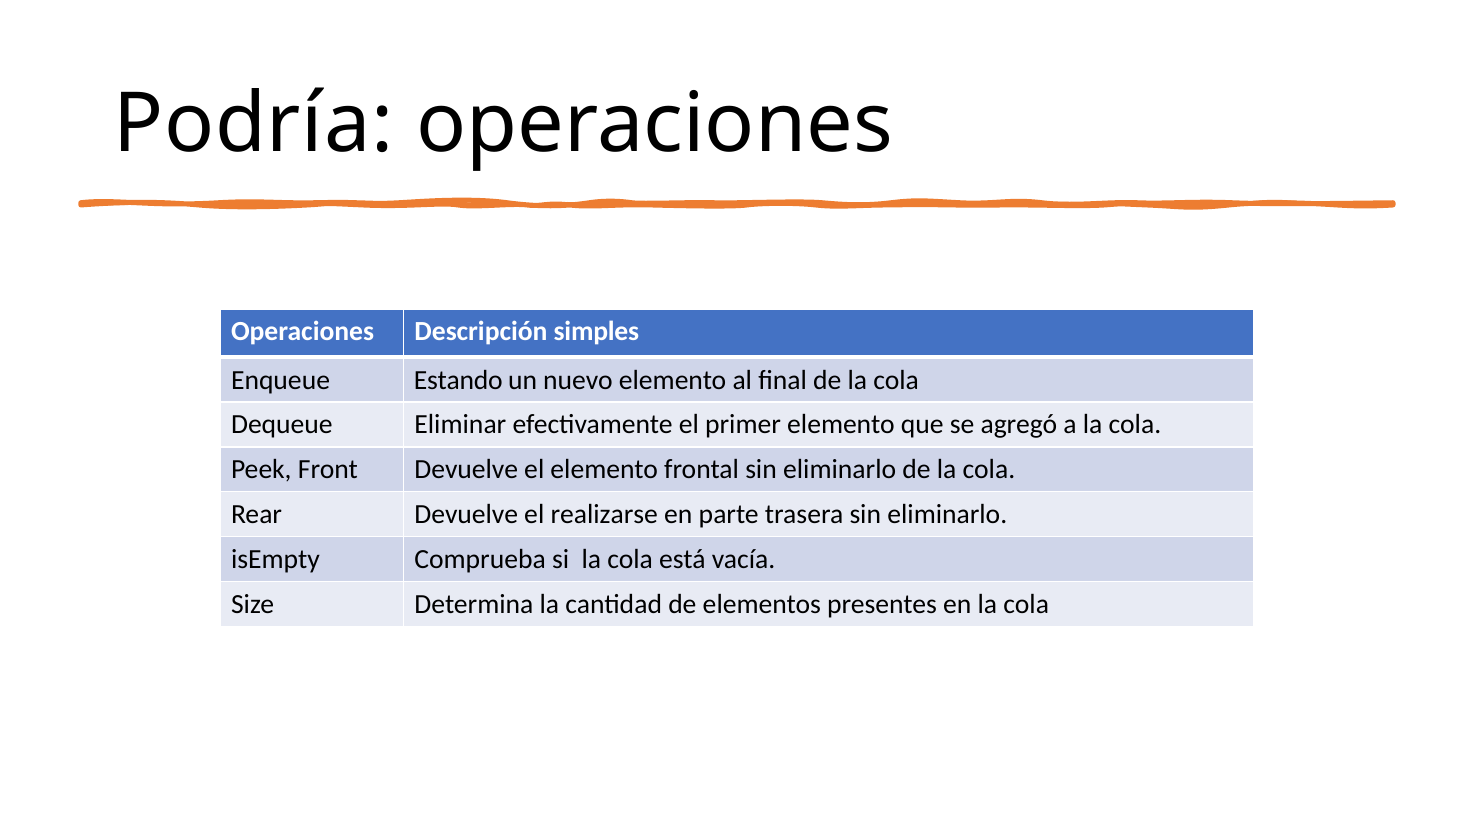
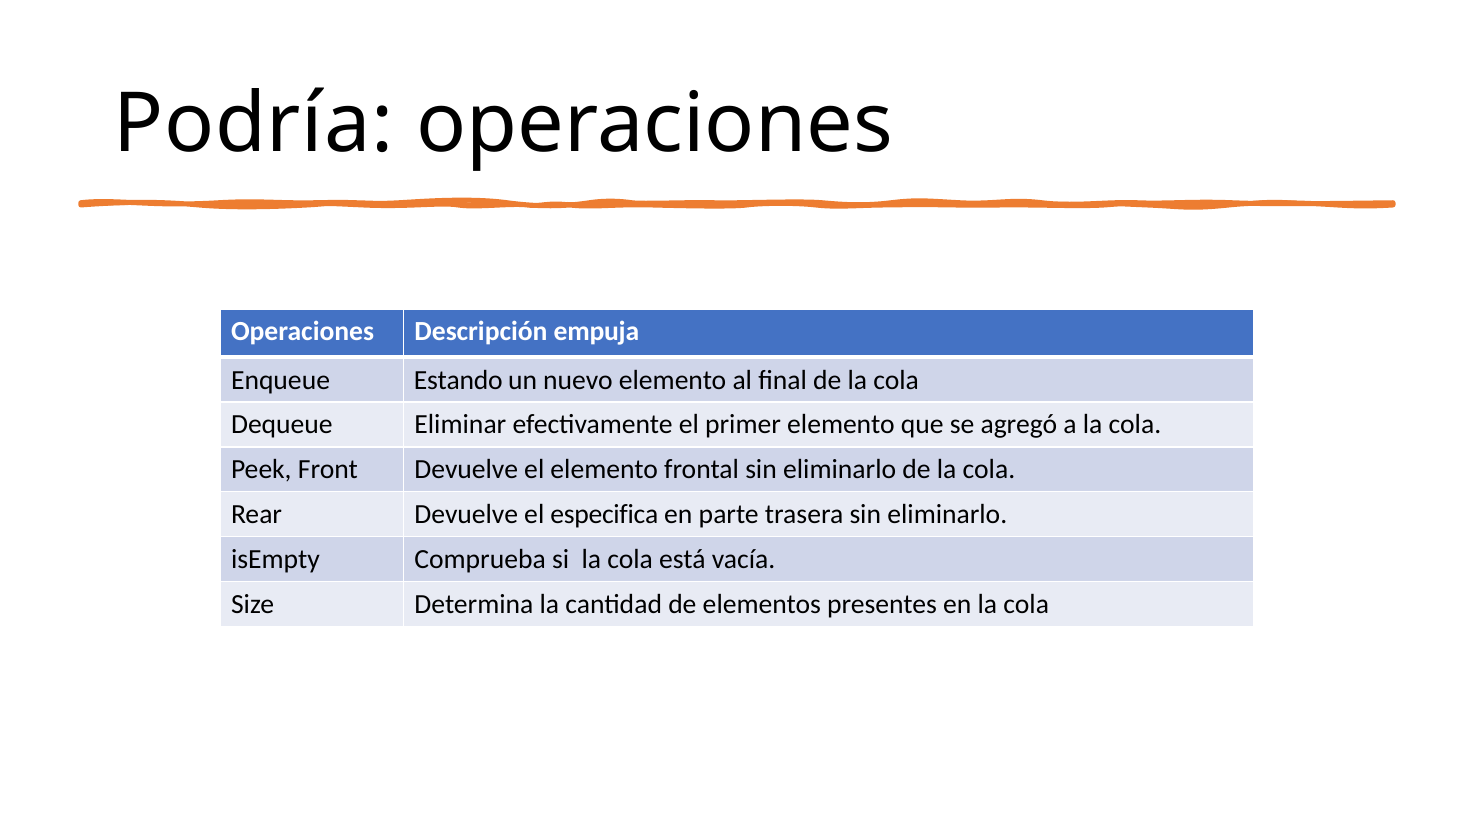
simples: simples -> empuja
realizarse: realizarse -> especifica
